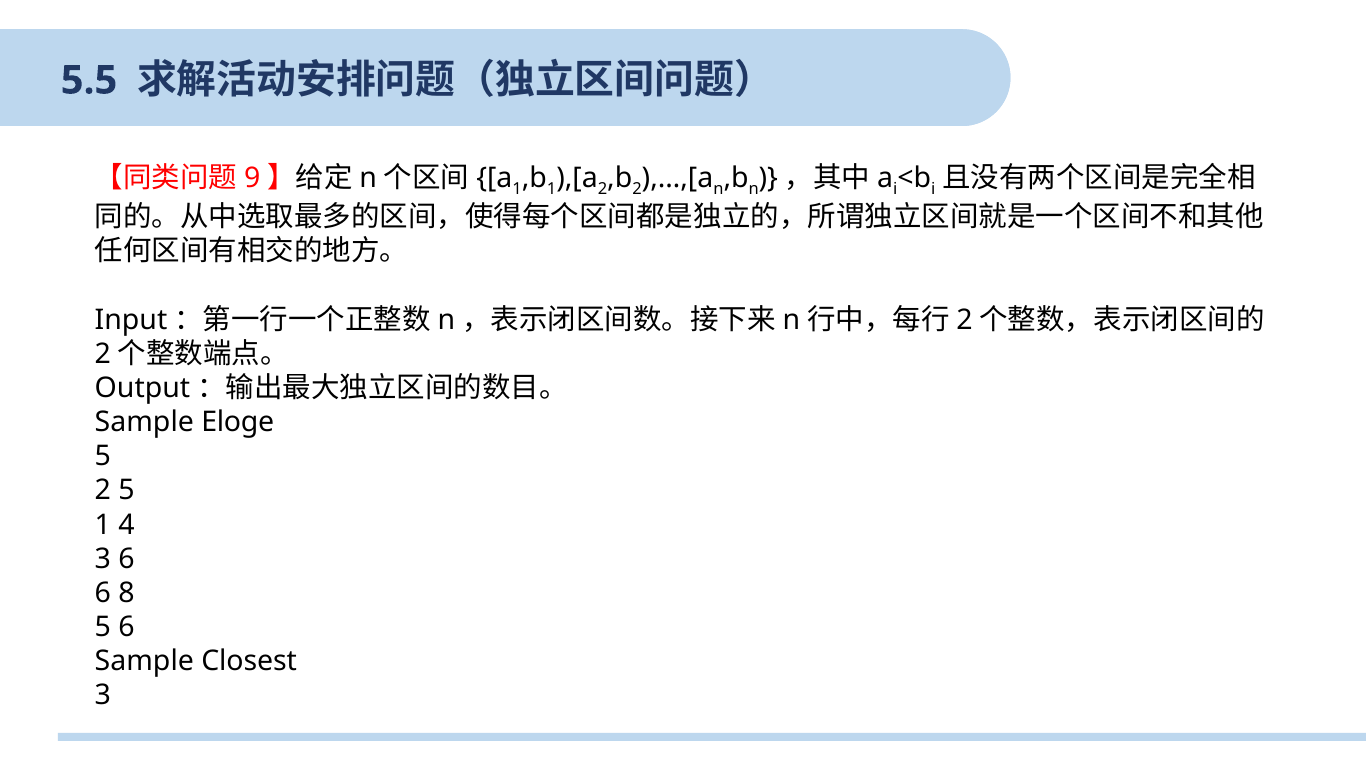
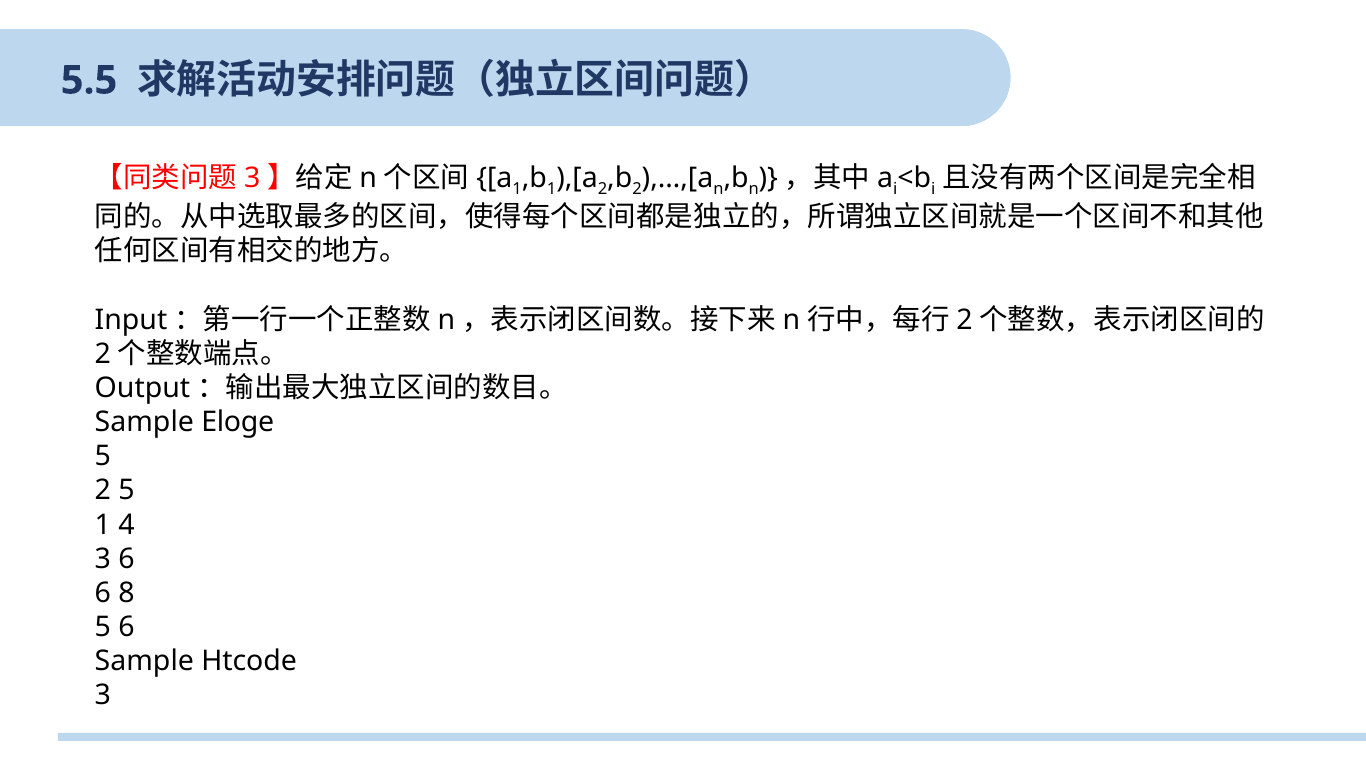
9 at (252, 179): 9 -> 3
Closest: Closest -> Htcode
